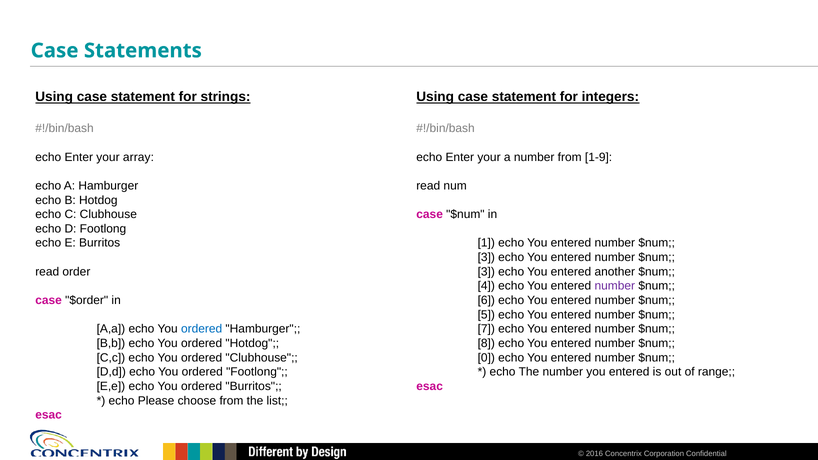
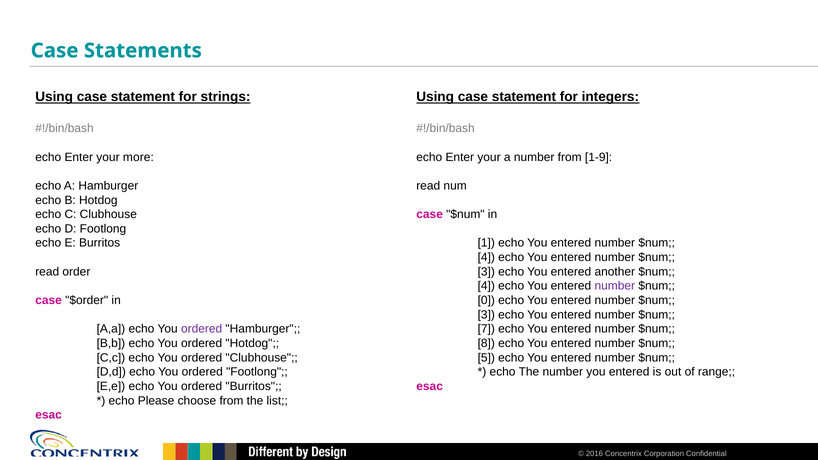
array: array -> more
3 at (486, 258): 3 -> 4
6: 6 -> 0
5 at (486, 315): 5 -> 3
ordered at (202, 329) colour: blue -> purple
0: 0 -> 5
